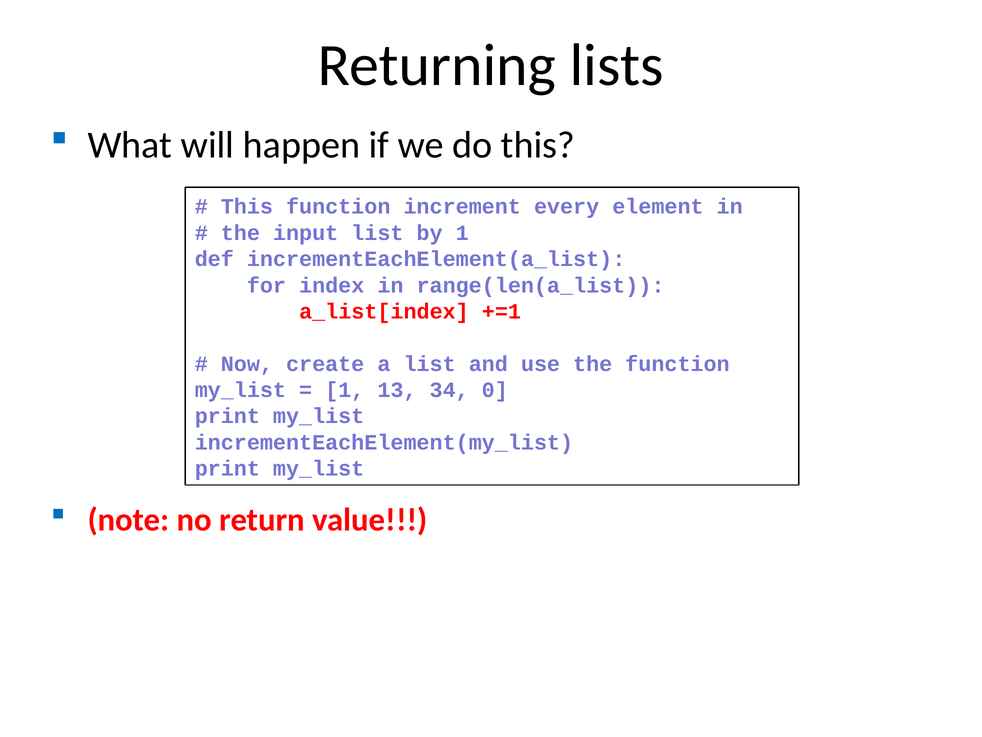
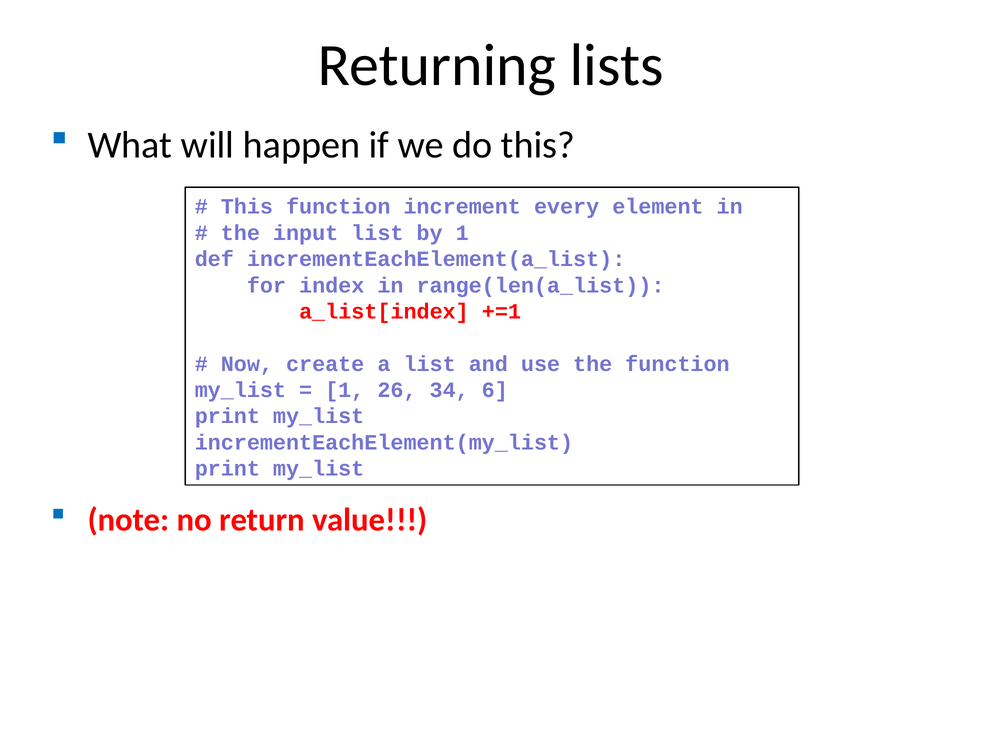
13: 13 -> 26
0: 0 -> 6
